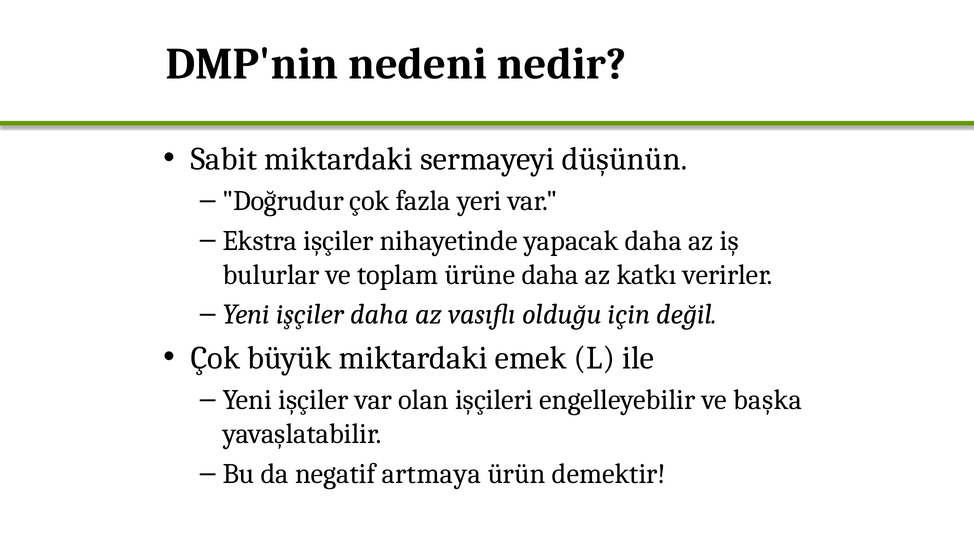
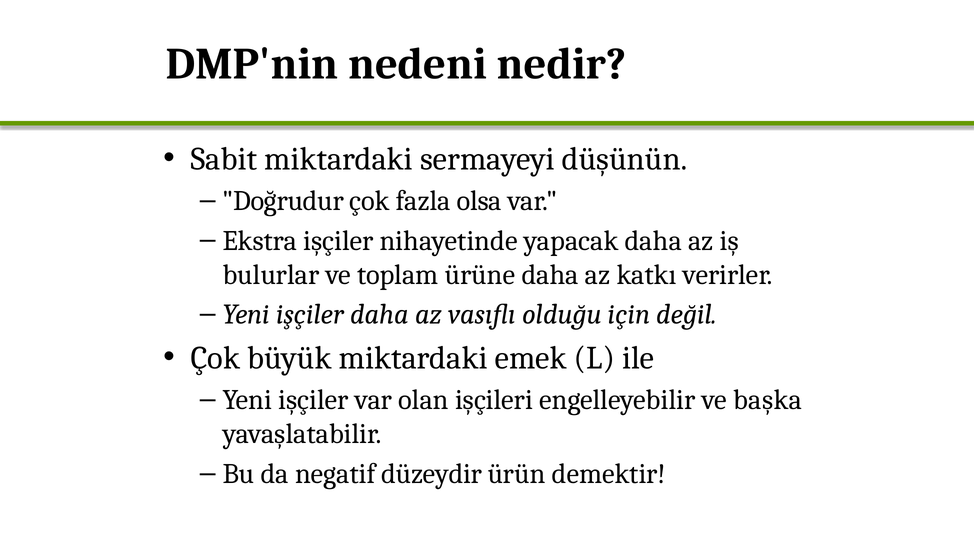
yeri: yeri -> olsa
artmaya: artmaya -> düzeydir
